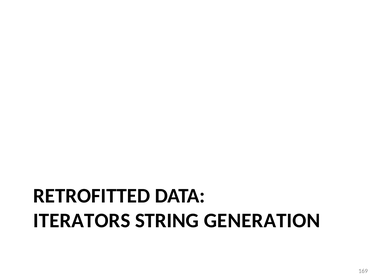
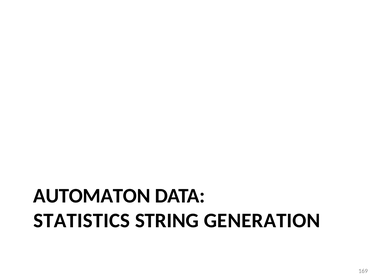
RETROFITTED: RETROFITTED -> AUTOMATON
ITERATORS: ITERATORS -> STATISTICS
